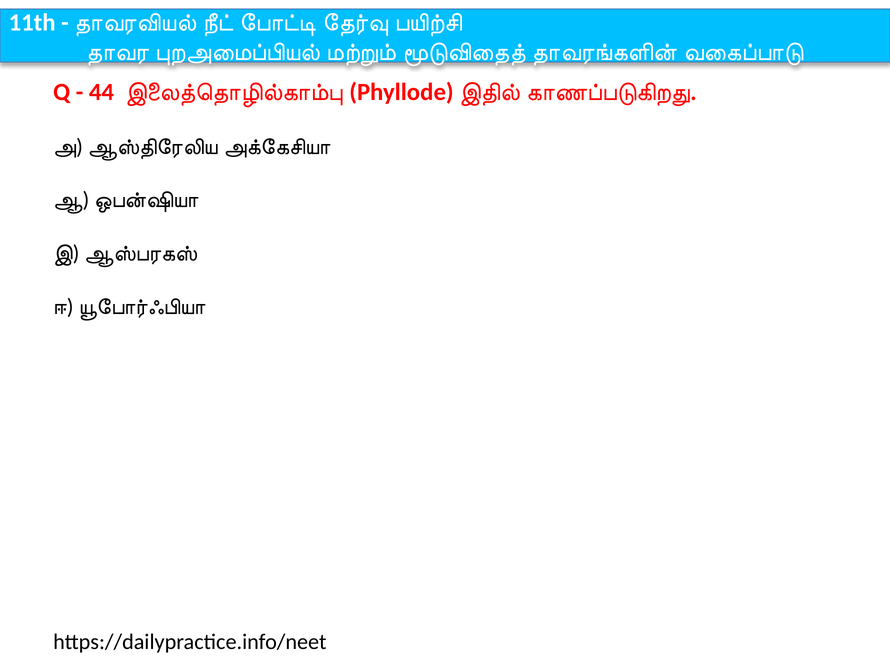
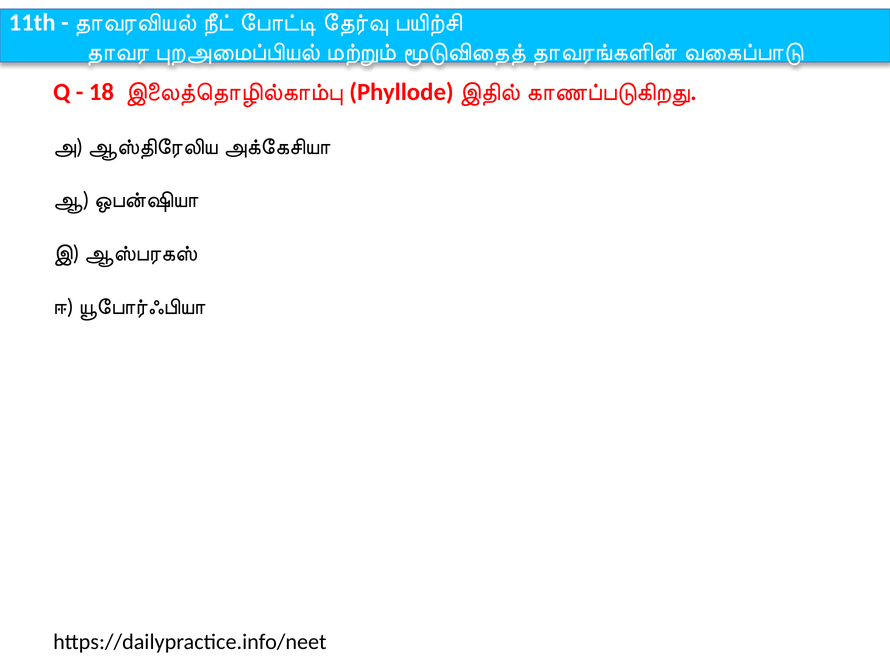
44: 44 -> 18
